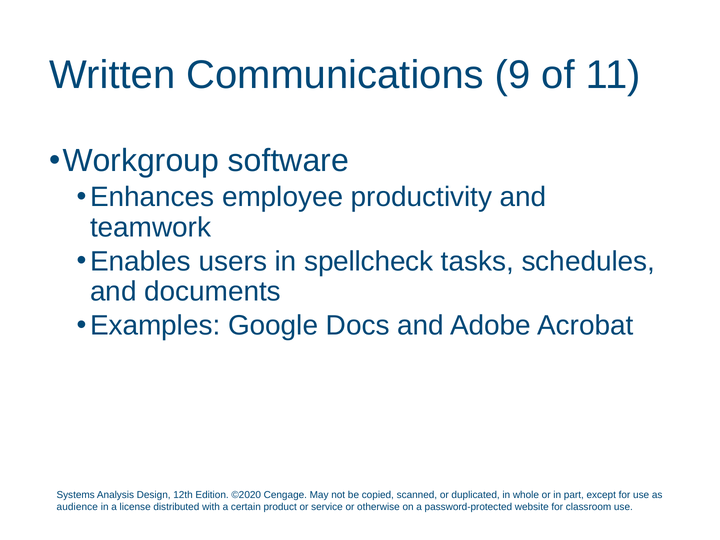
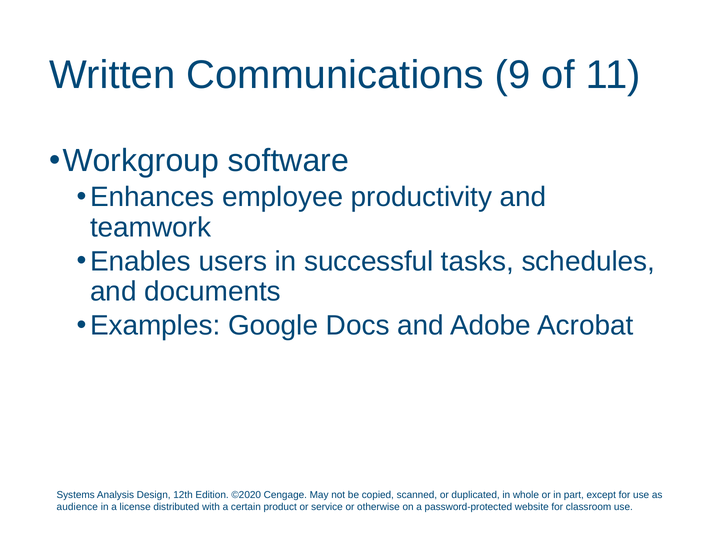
spellcheck: spellcheck -> successful
